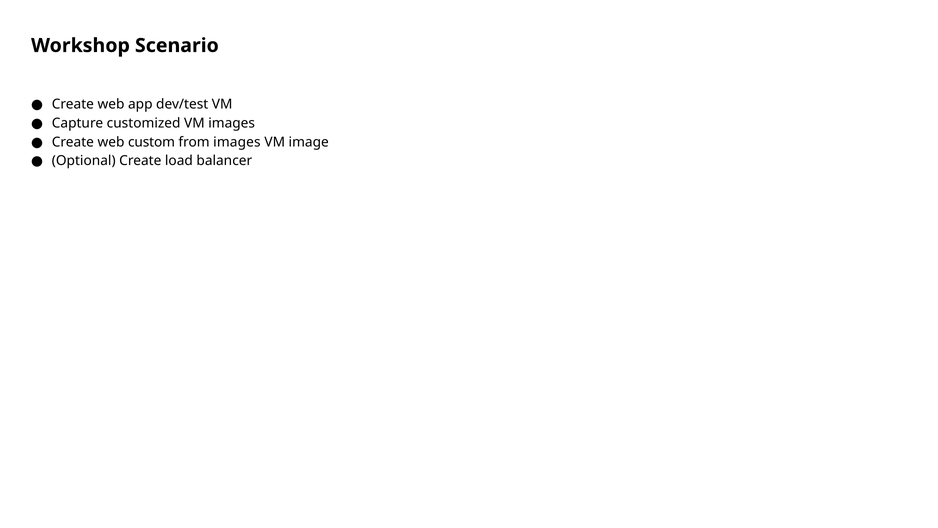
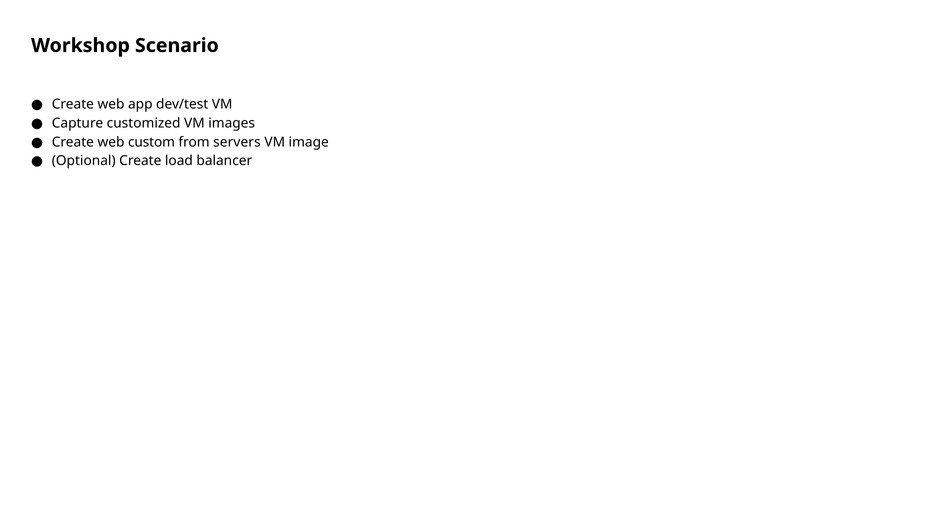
from images: images -> servers
